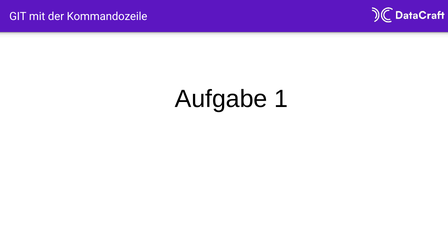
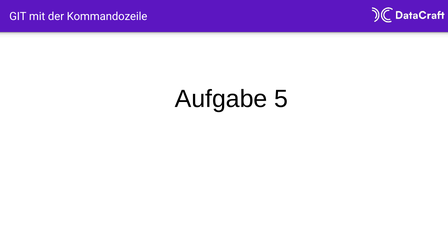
1: 1 -> 5
